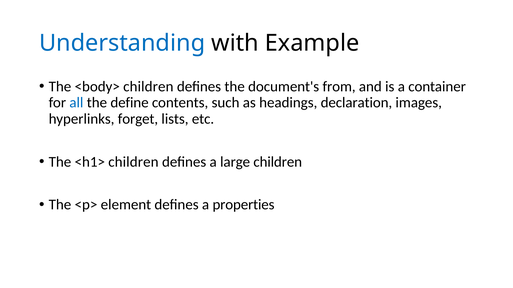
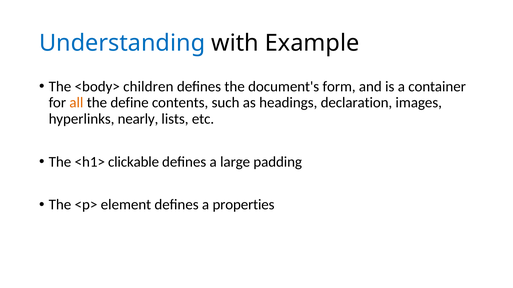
from: from -> form
all colour: blue -> orange
forget: forget -> nearly
<h1> children: children -> clickable
large children: children -> padding
